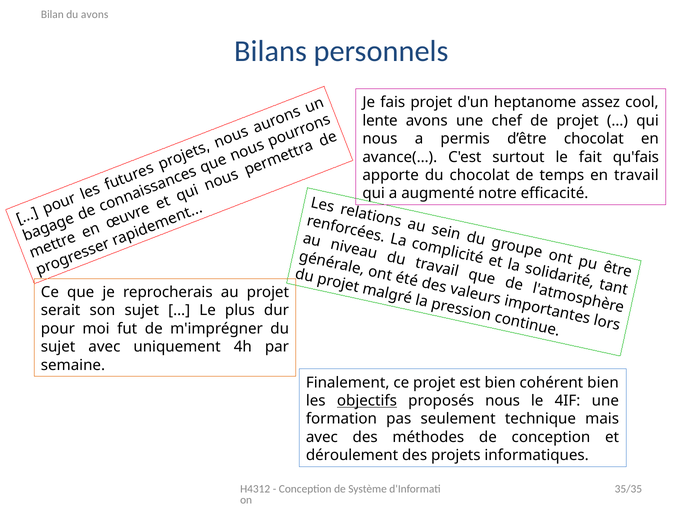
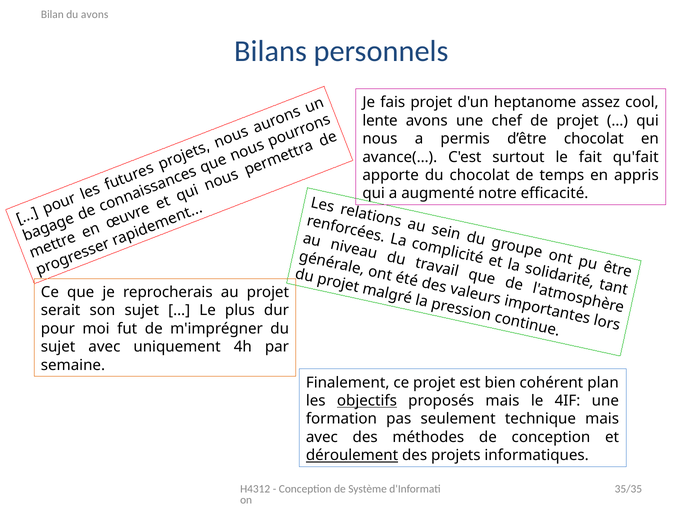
qu'fais: qu'fais -> qu'fait
en travail: travail -> appris
cohérent bien: bien -> plan
proposés nous: nous -> mais
déroulement underline: none -> present
